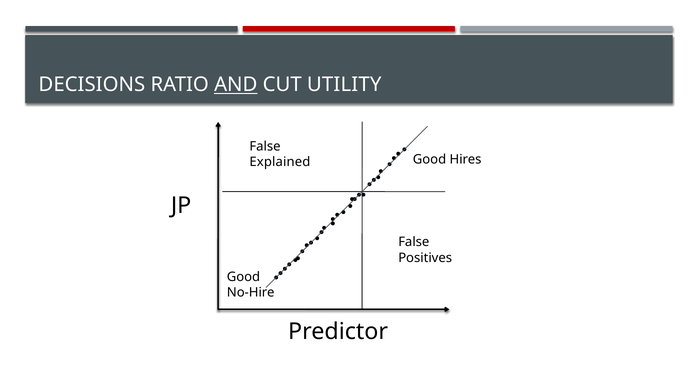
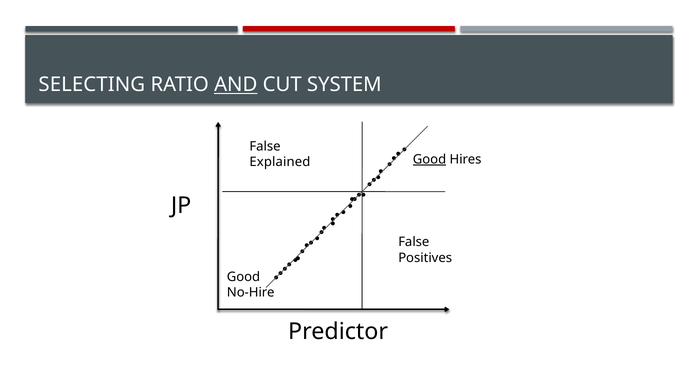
DECISIONS: DECISIONS -> SELECTING
UTILITY: UTILITY -> SYSTEM
Good at (430, 160) underline: none -> present
